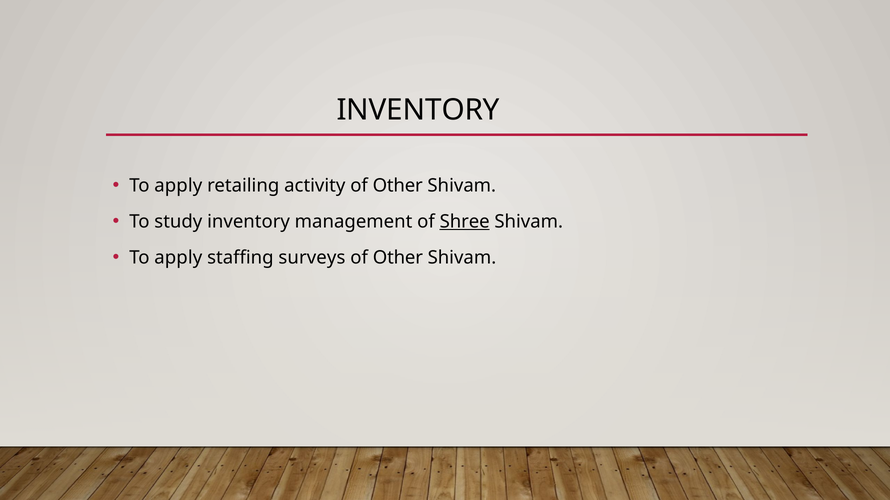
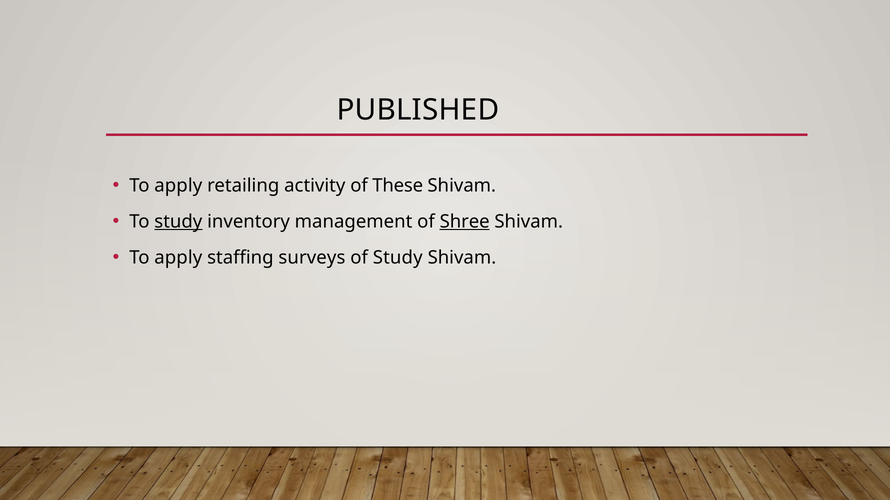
INVENTORY at (418, 110): INVENTORY -> PUBLISHED
activity of Other: Other -> These
study at (178, 222) underline: none -> present
Other at (398, 258): Other -> Study
